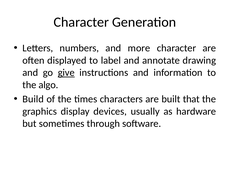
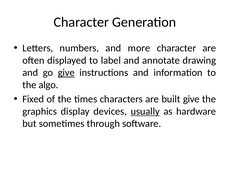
Build: Build -> Fixed
built that: that -> give
usually underline: none -> present
